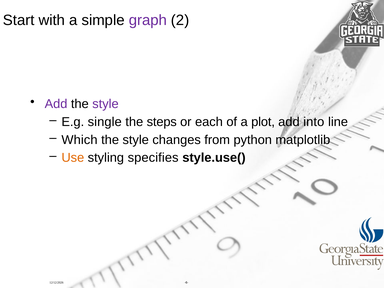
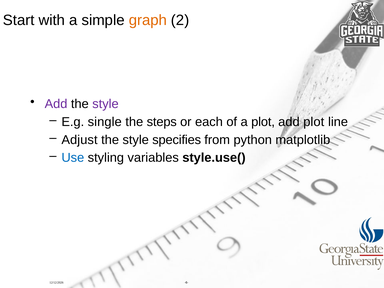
graph colour: purple -> orange
add into: into -> plot
Which: Which -> Adjust
changes: changes -> specifies
Use colour: orange -> blue
specifies: specifies -> variables
